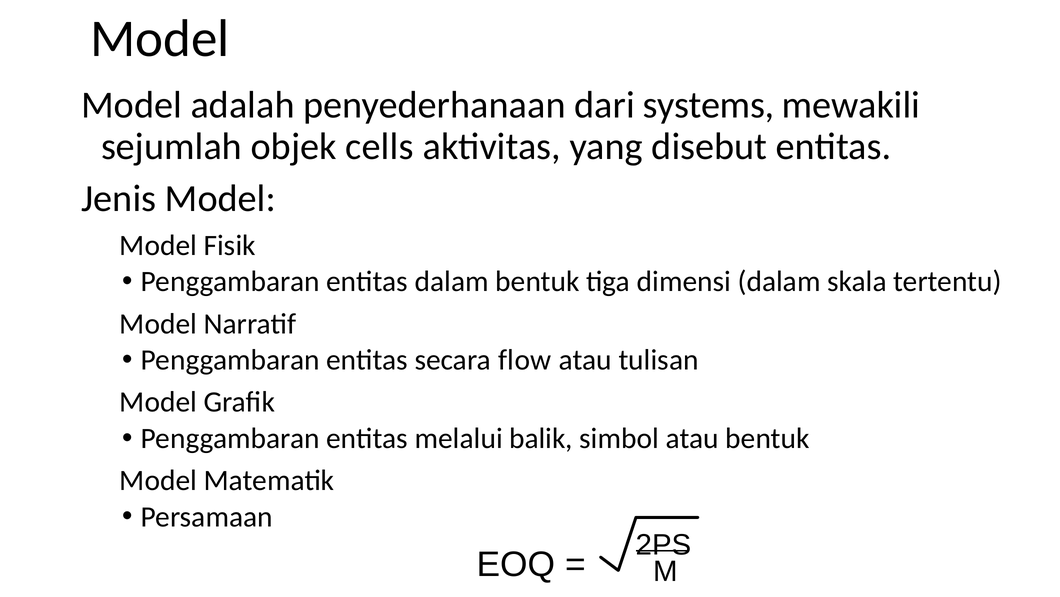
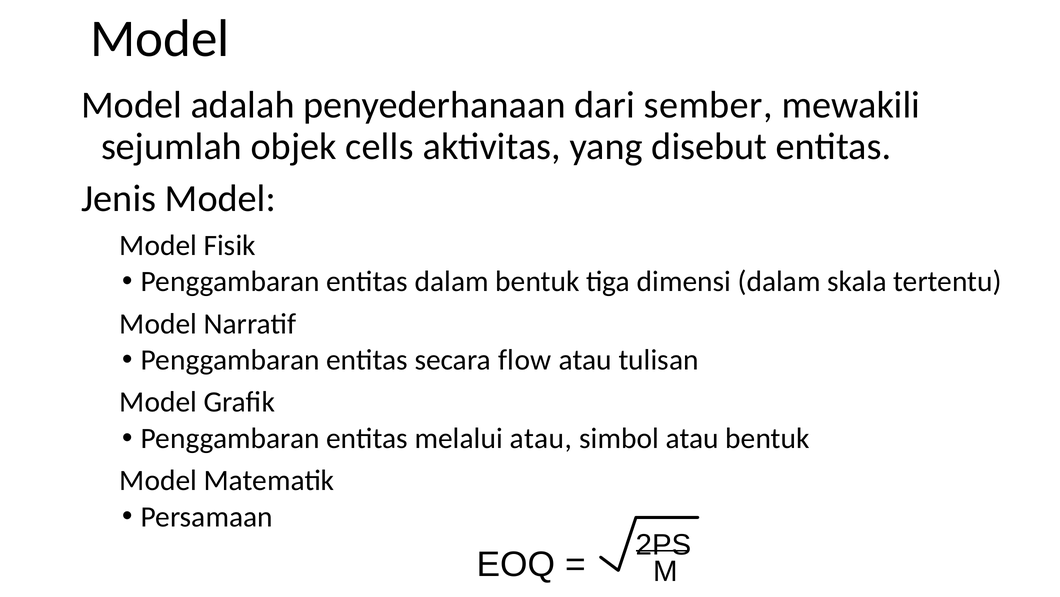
systems: systems -> sember
melalui balik: balik -> atau
